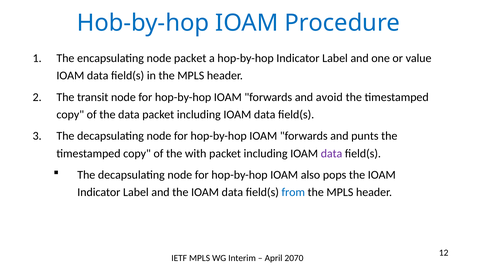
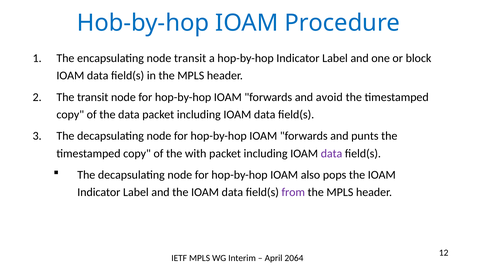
node packet: packet -> transit
value: value -> block
from colour: blue -> purple
2070: 2070 -> 2064
